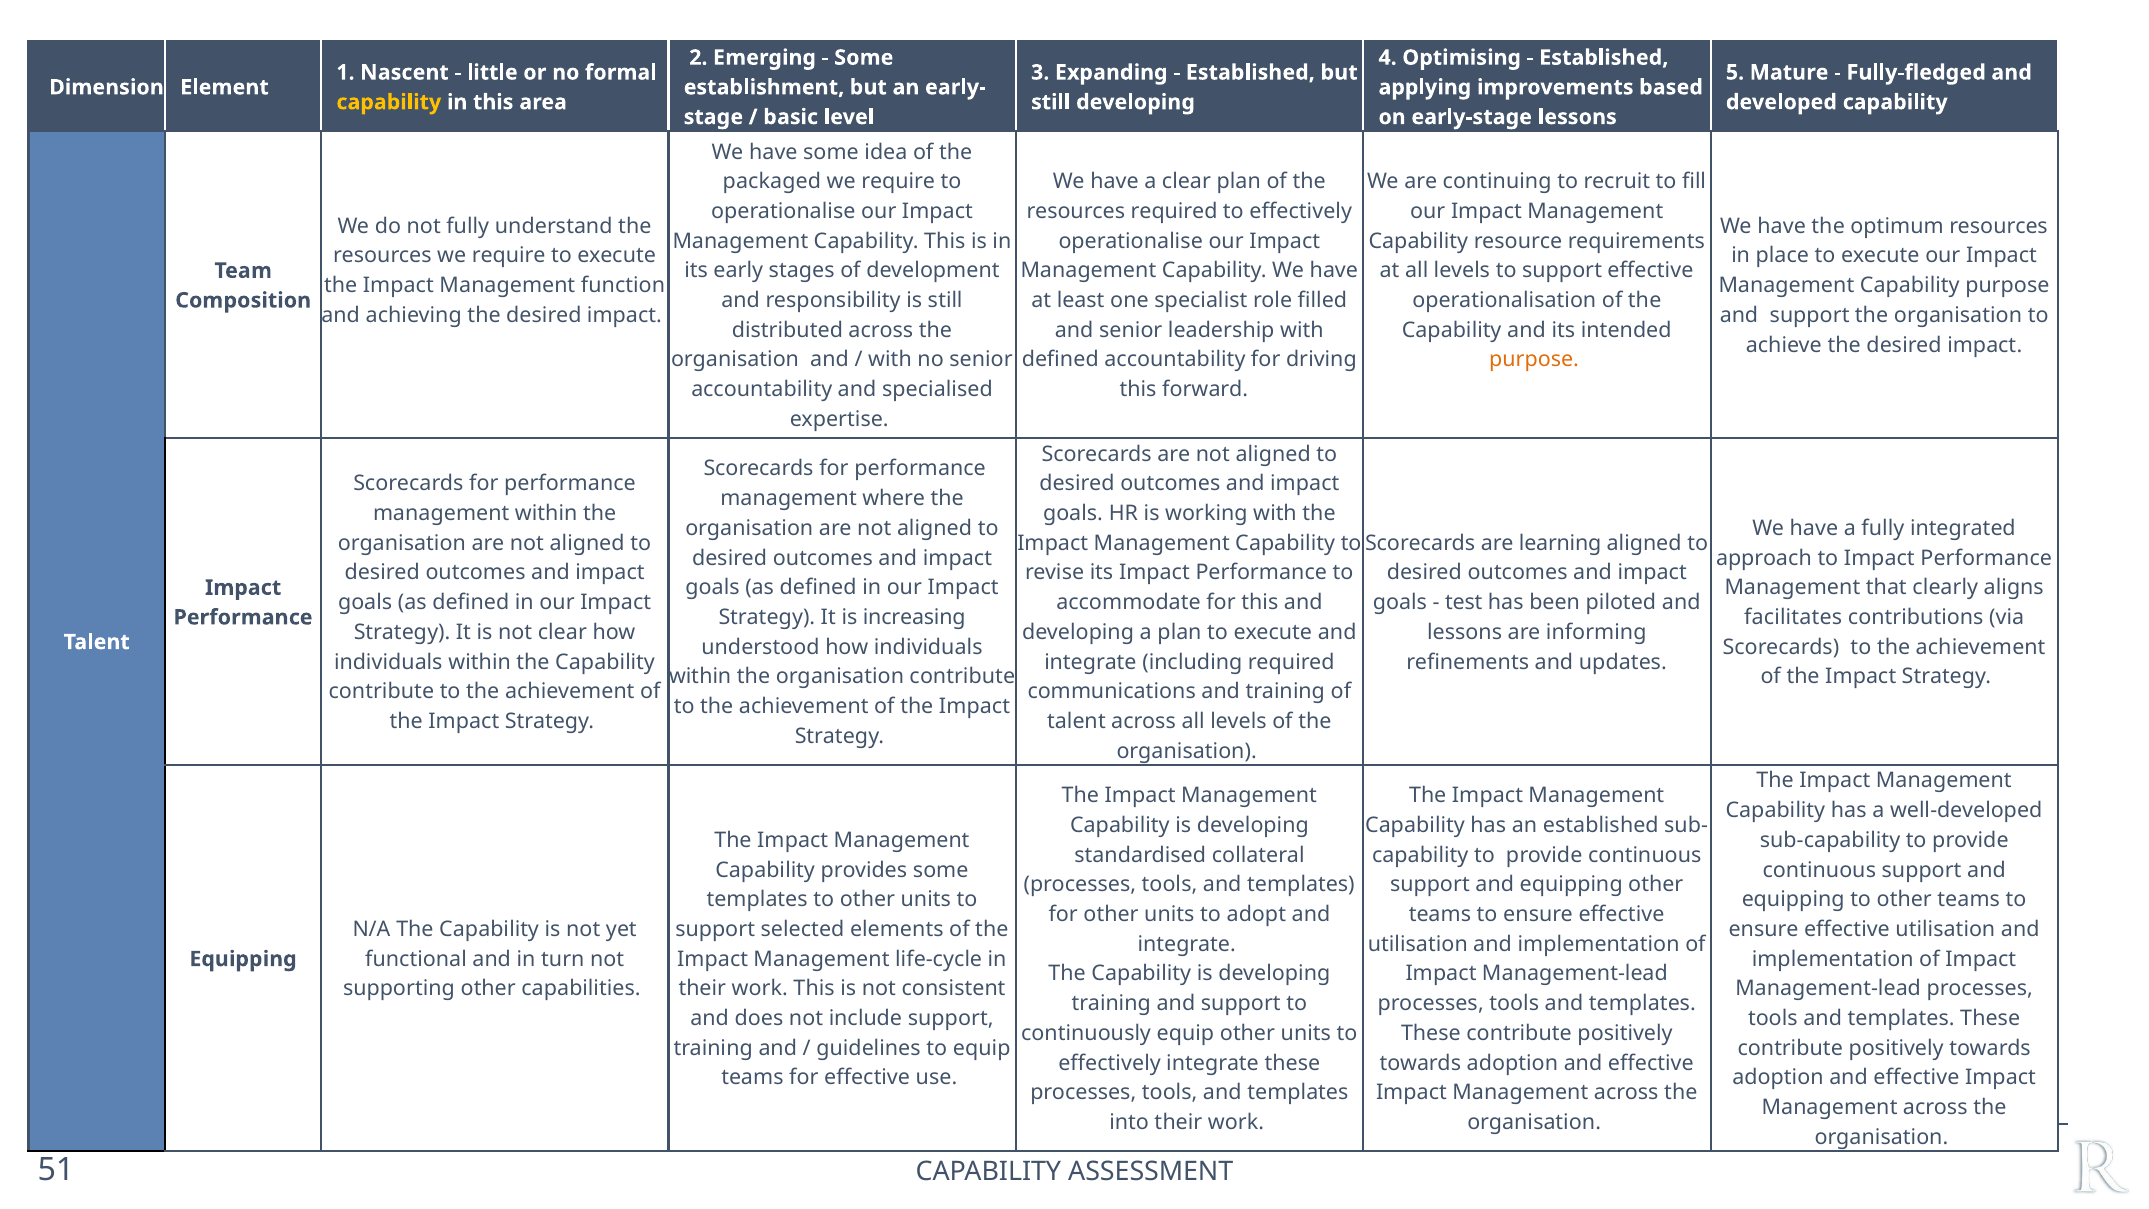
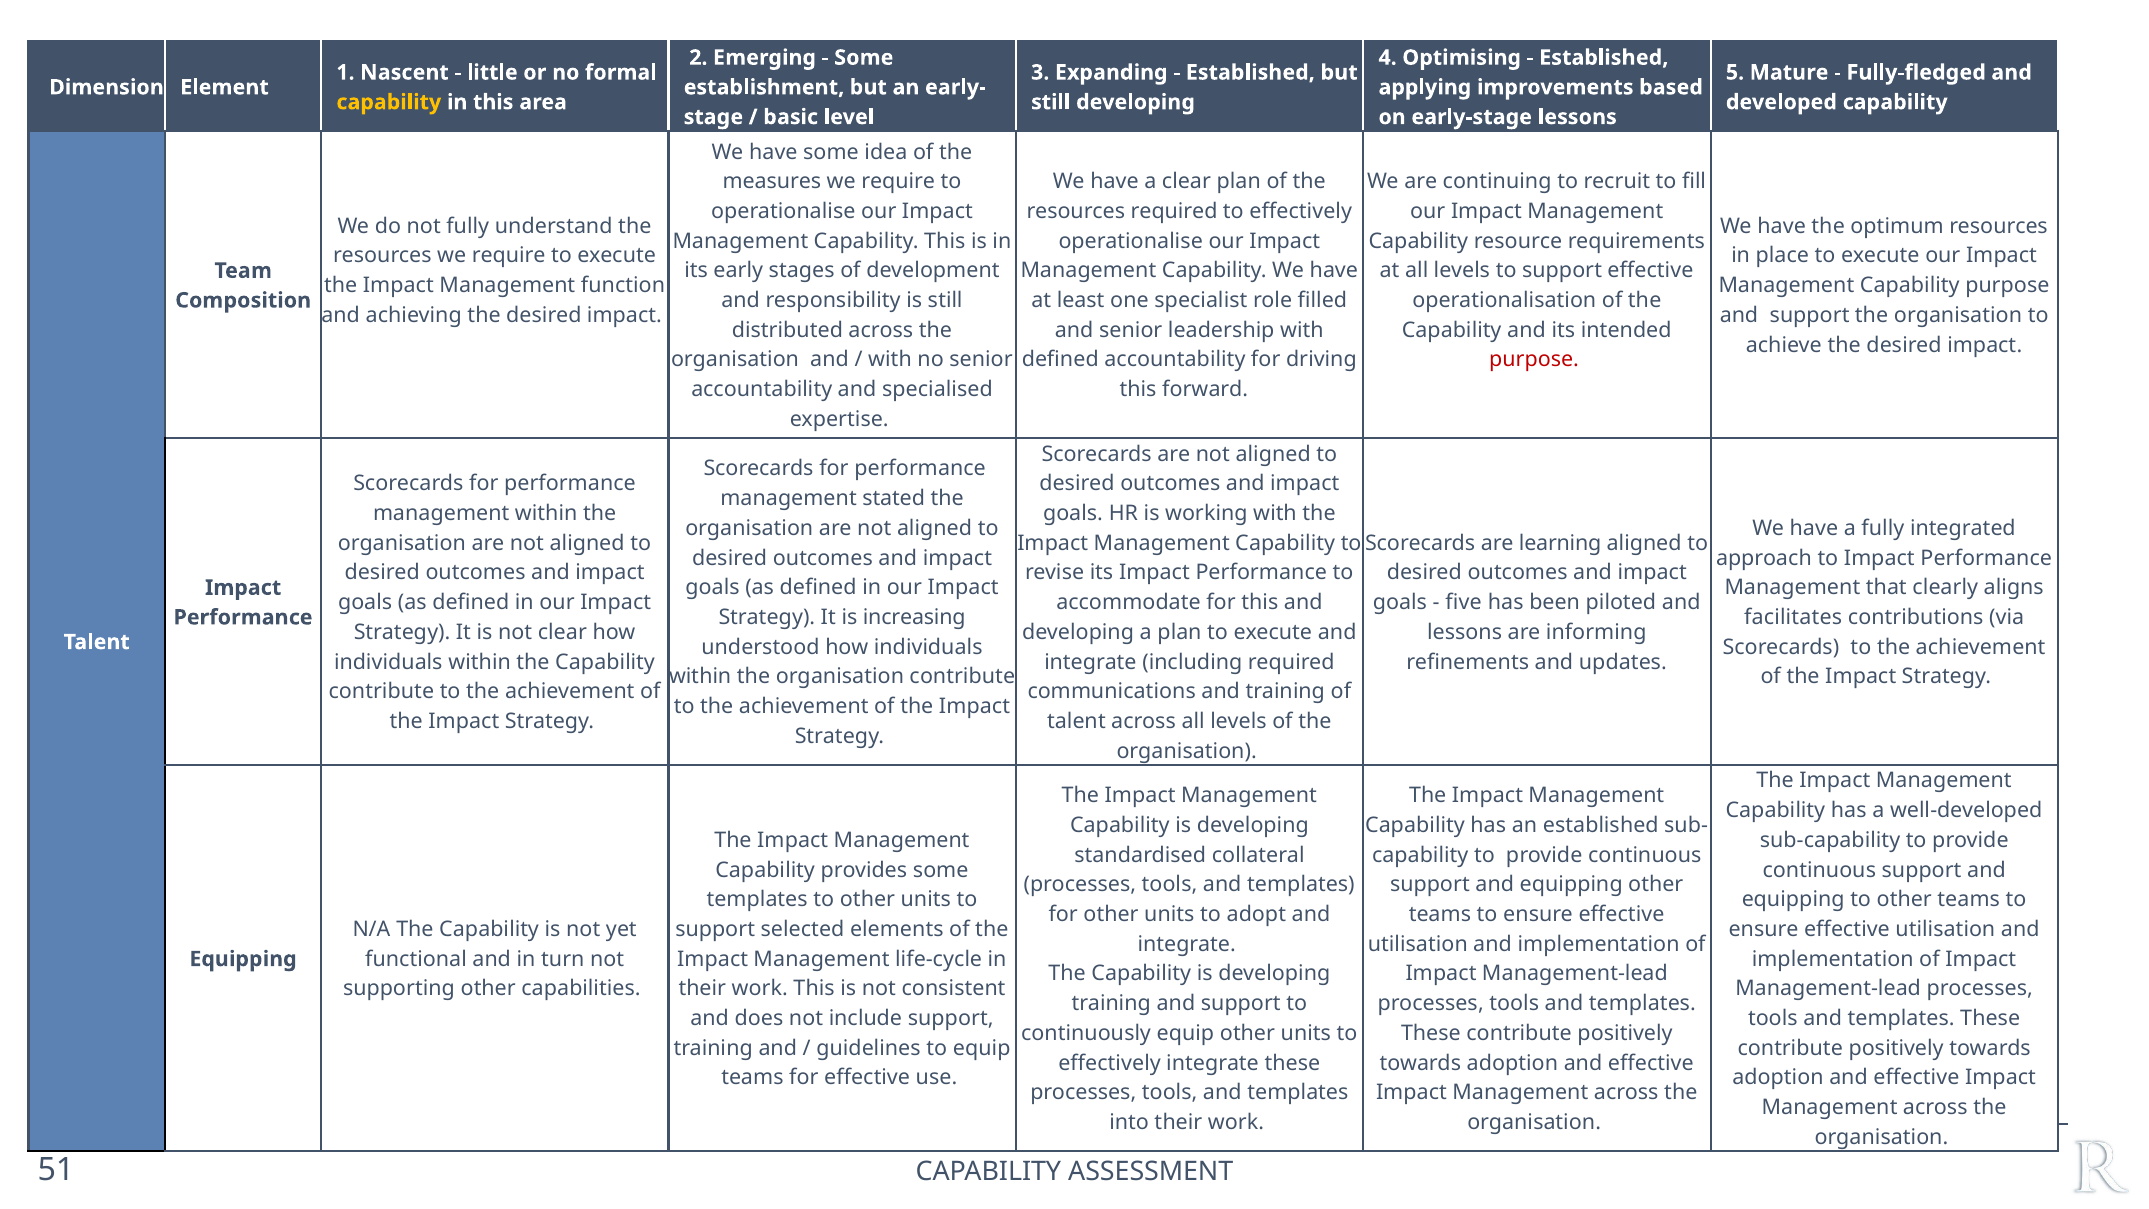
packaged: packaged -> measures
purpose at (1534, 360) colour: orange -> red
where: where -> stated
test: test -> five
